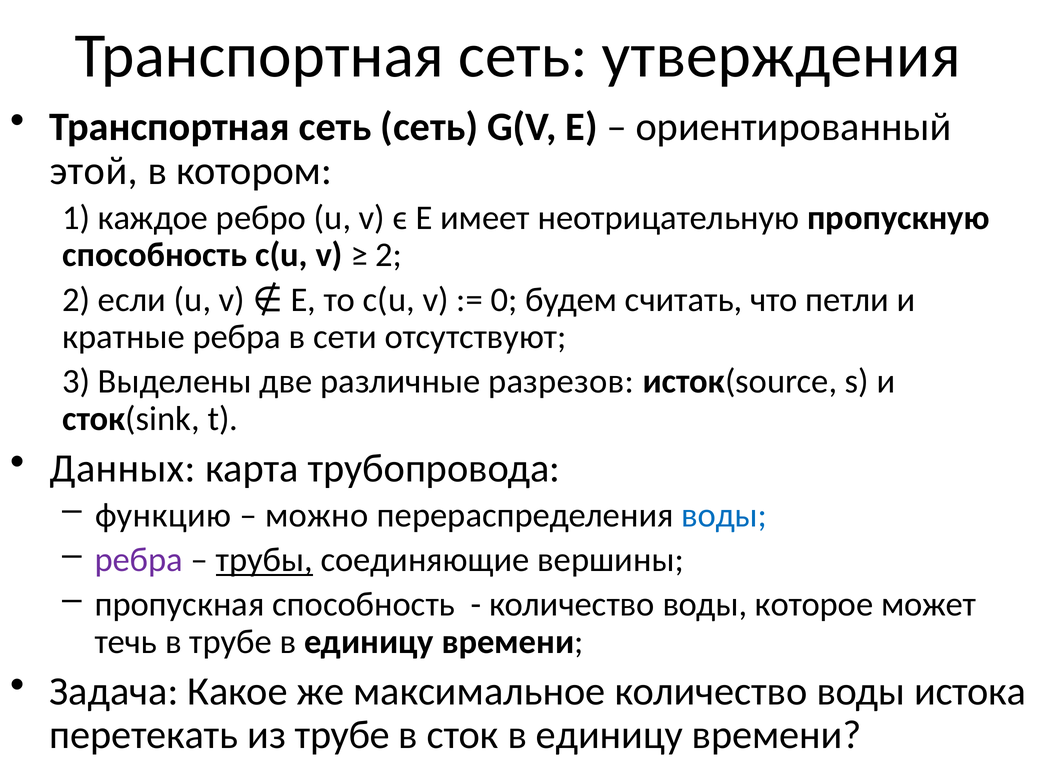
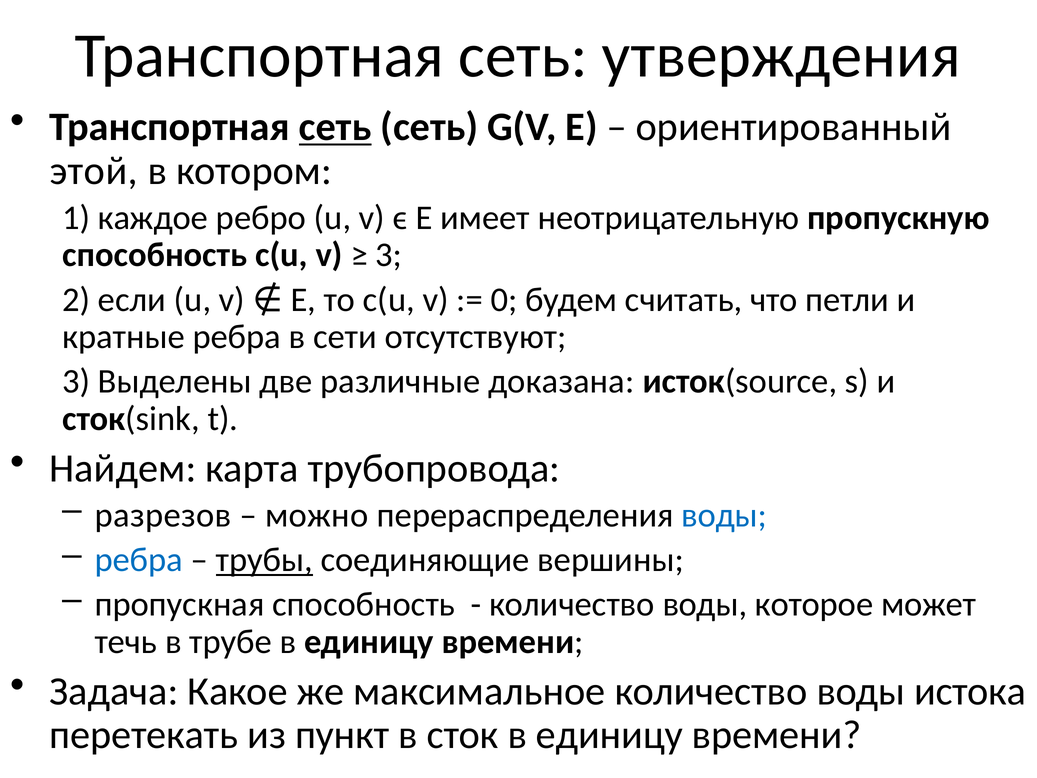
сеть at (335, 127) underline: none -> present
2 at (389, 255): 2 -> 3
разрезов: разрезов -> доказана
Данных: Данных -> Найдем
функцию: функцию -> разрезов
ребра at (139, 560) colour: purple -> blue
из трубе: трубе -> пункт
